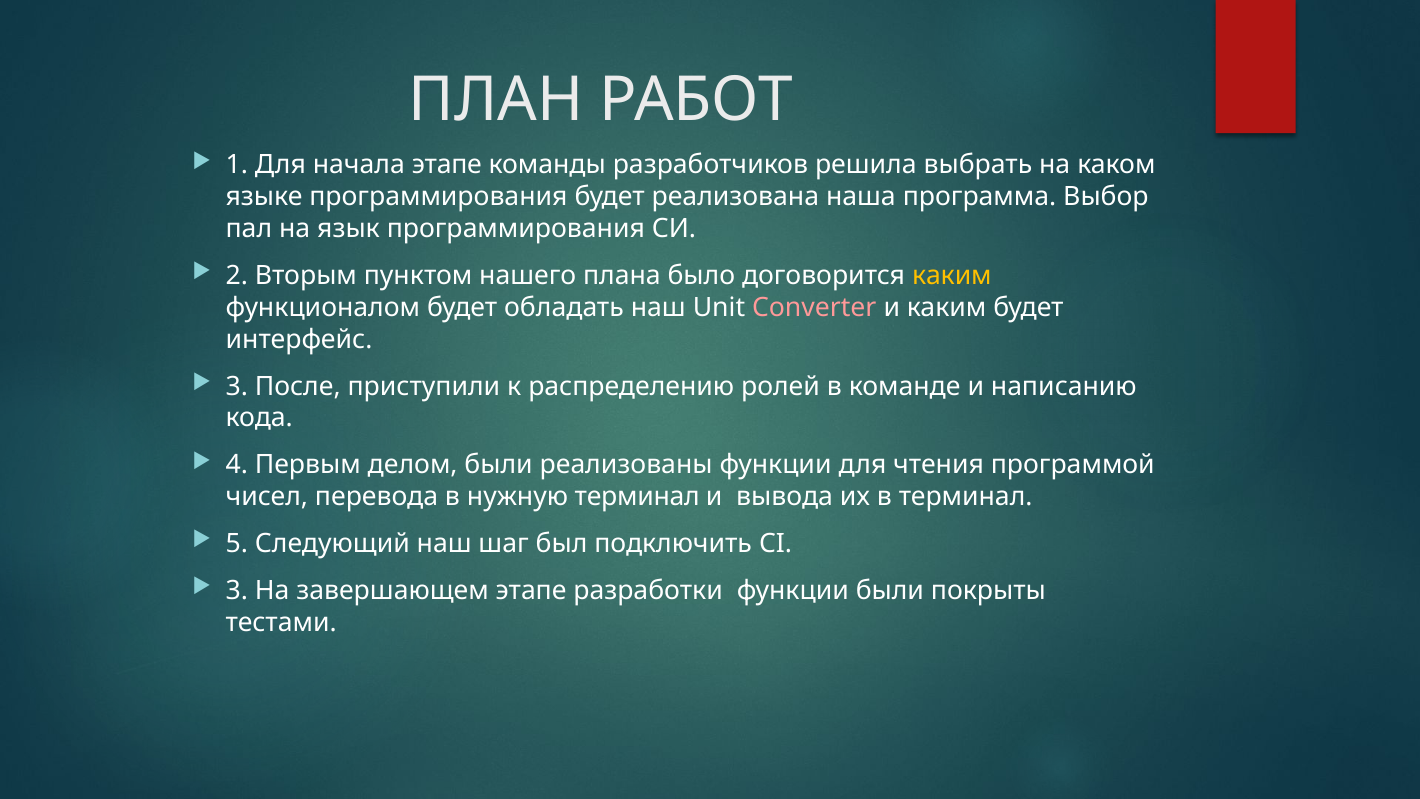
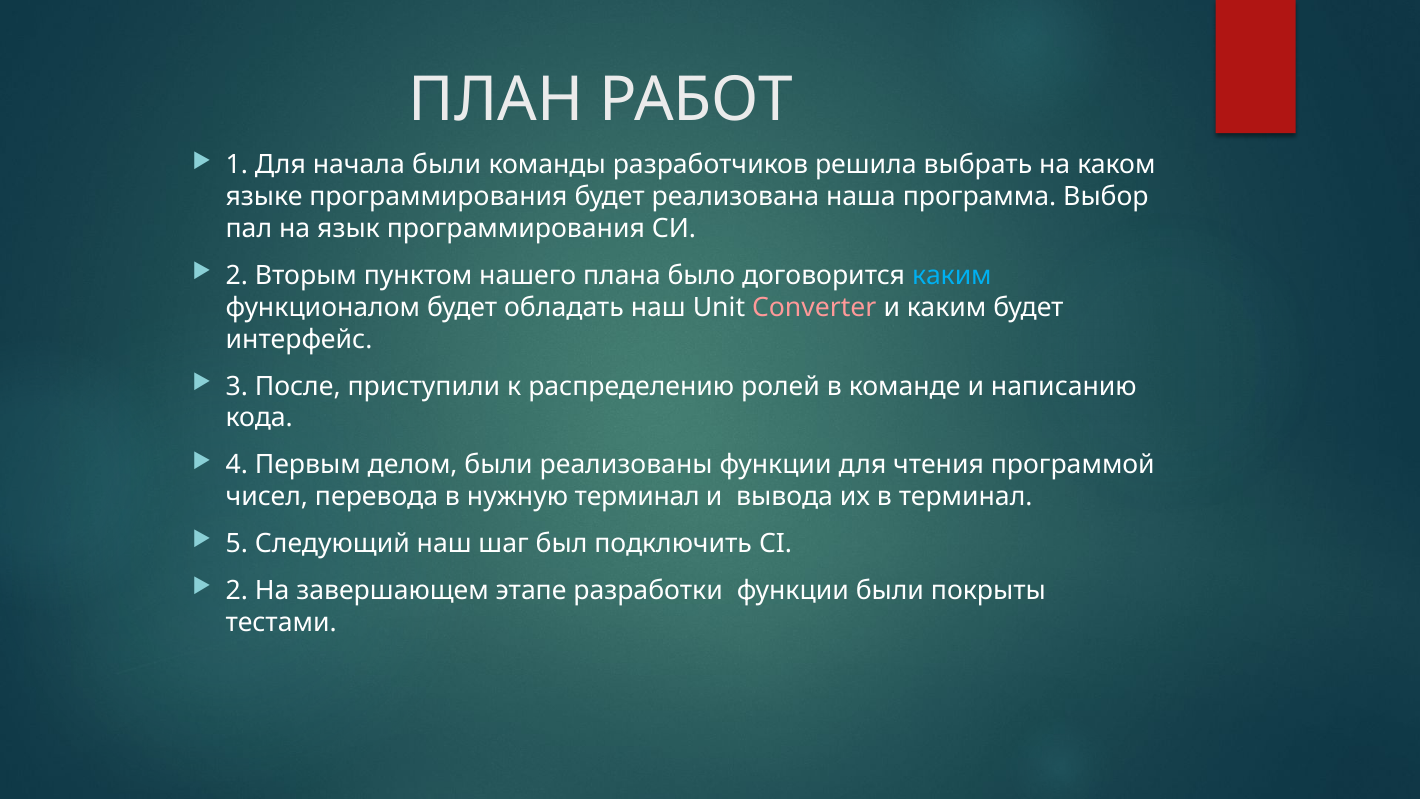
начала этапе: этапе -> были
каким at (952, 275) colour: yellow -> light blue
3 at (237, 590): 3 -> 2
